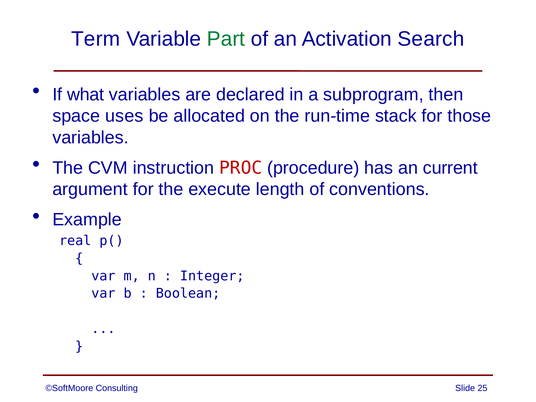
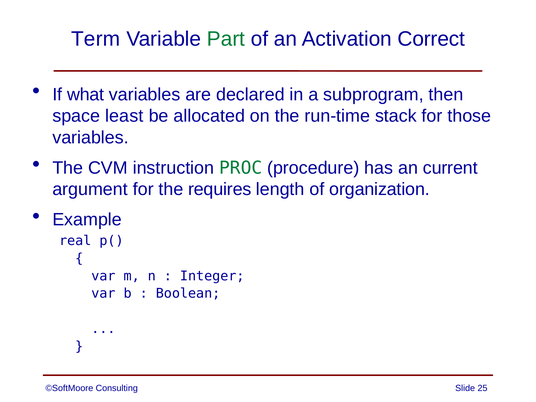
Search: Search -> Correct
uses: uses -> least
PROC colour: red -> green
execute: execute -> requires
conventions: conventions -> organization
